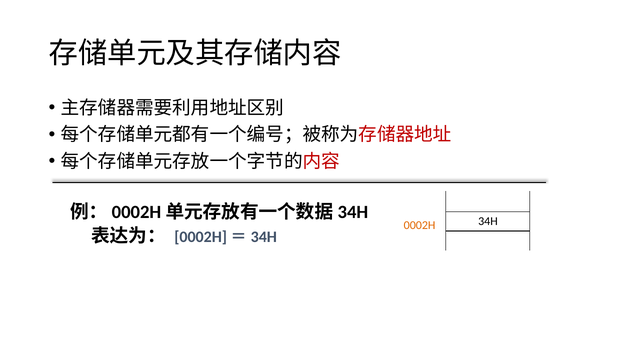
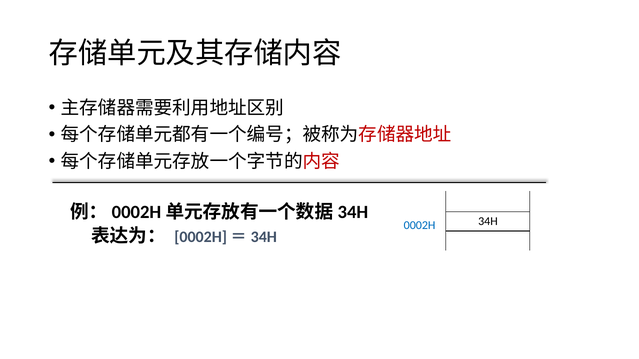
0002H colour: orange -> blue
